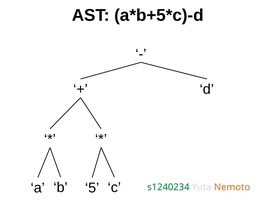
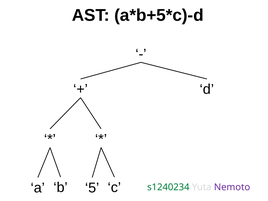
Nemoto colour: orange -> purple
